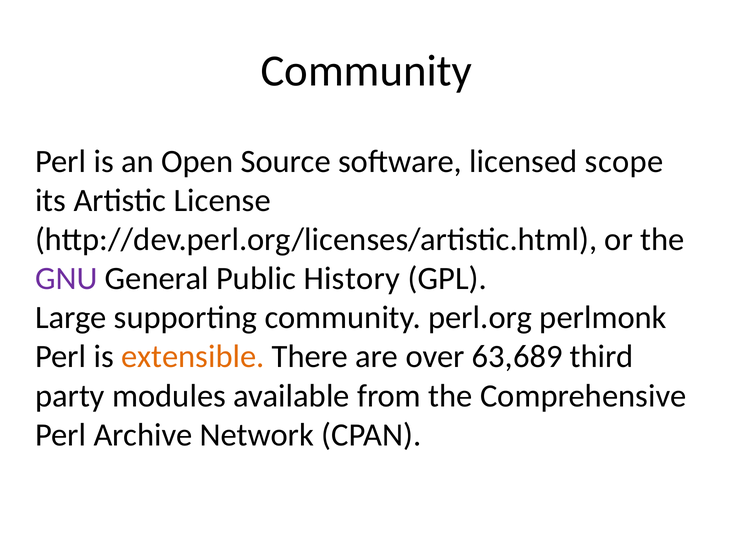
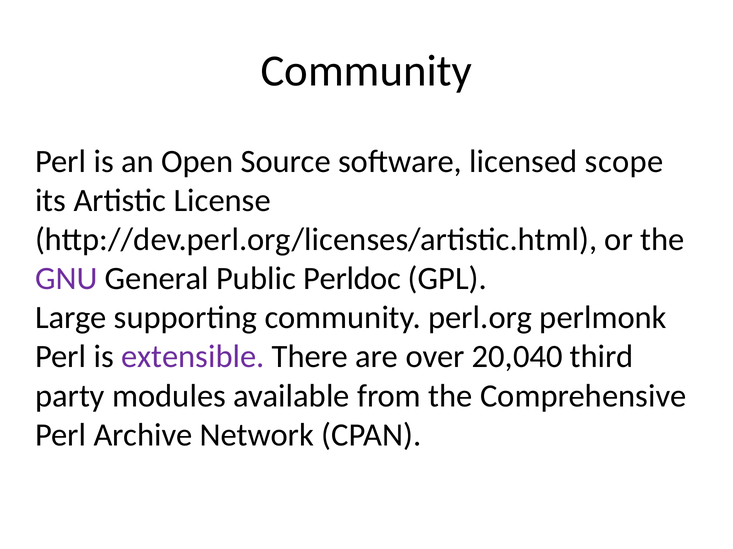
History: History -> Perldoc
extensible colour: orange -> purple
63,689: 63,689 -> 20,040
